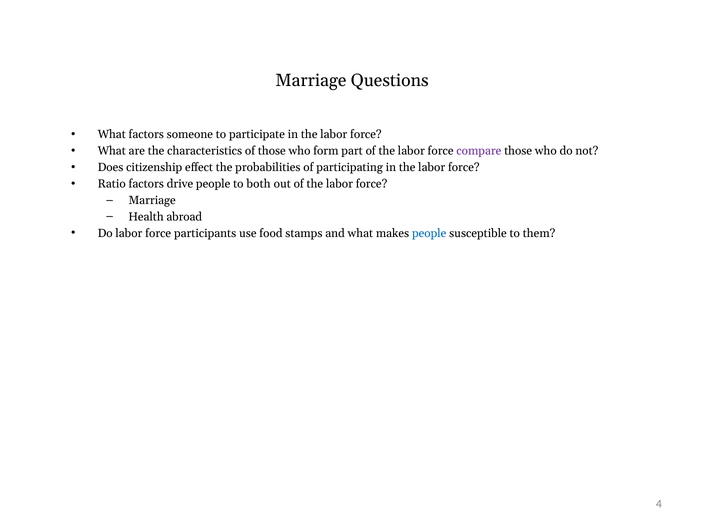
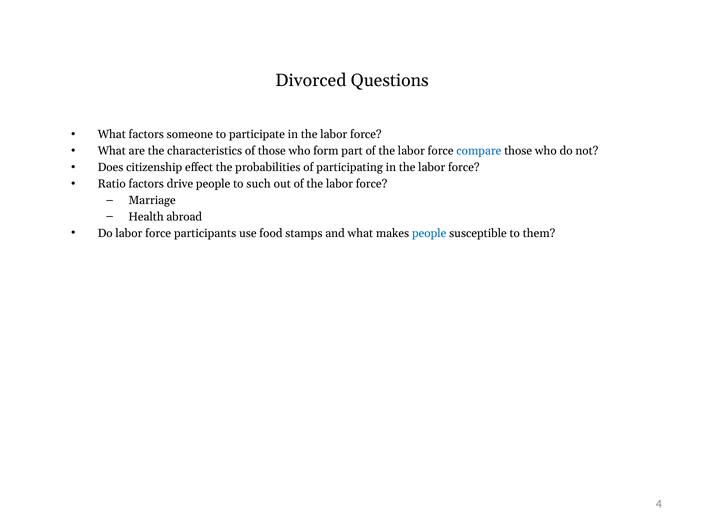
Marriage at (311, 81): Marriage -> Divorced
compare colour: purple -> blue
both: both -> such
